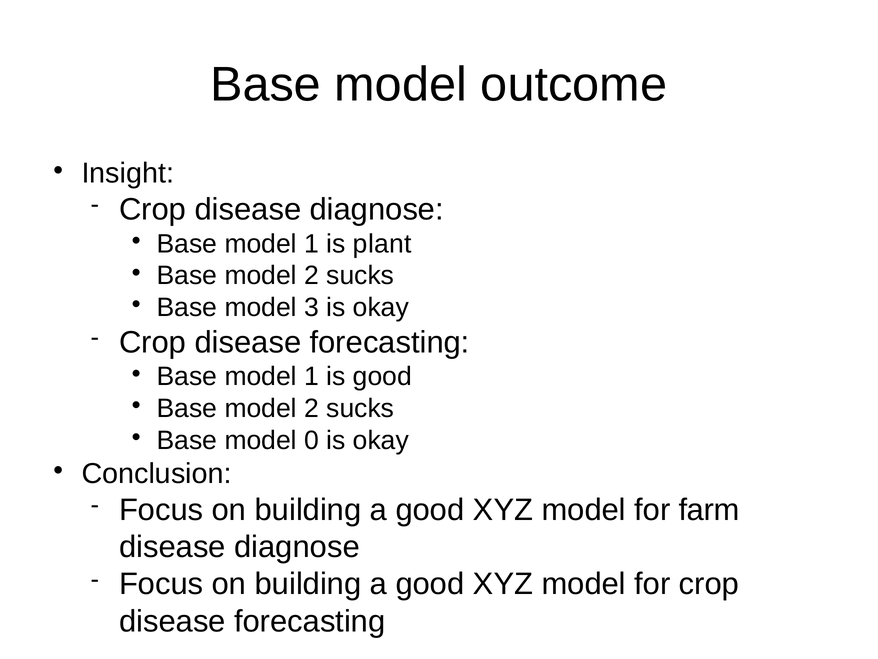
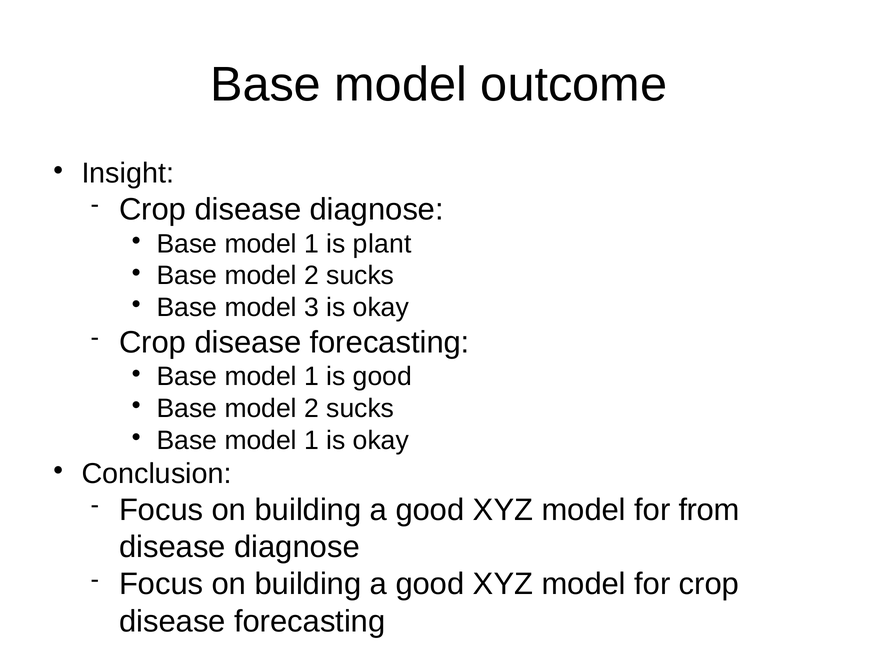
0 at (312, 440): 0 -> 1
farm: farm -> from
